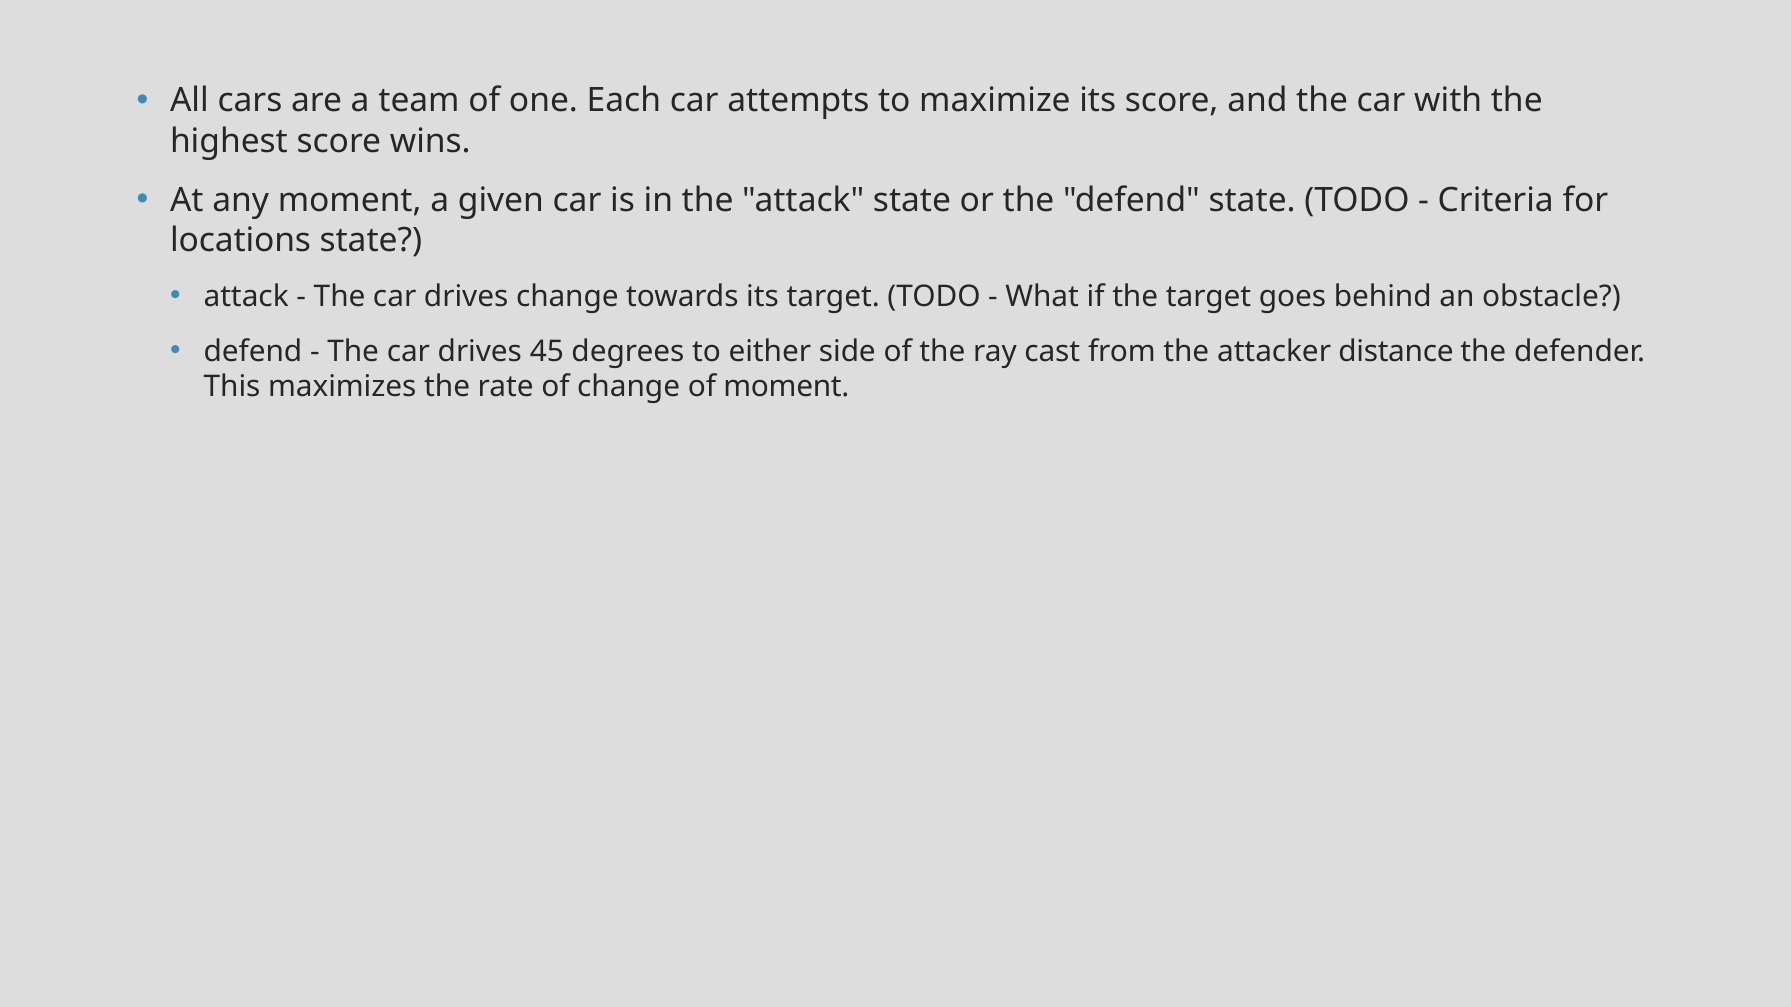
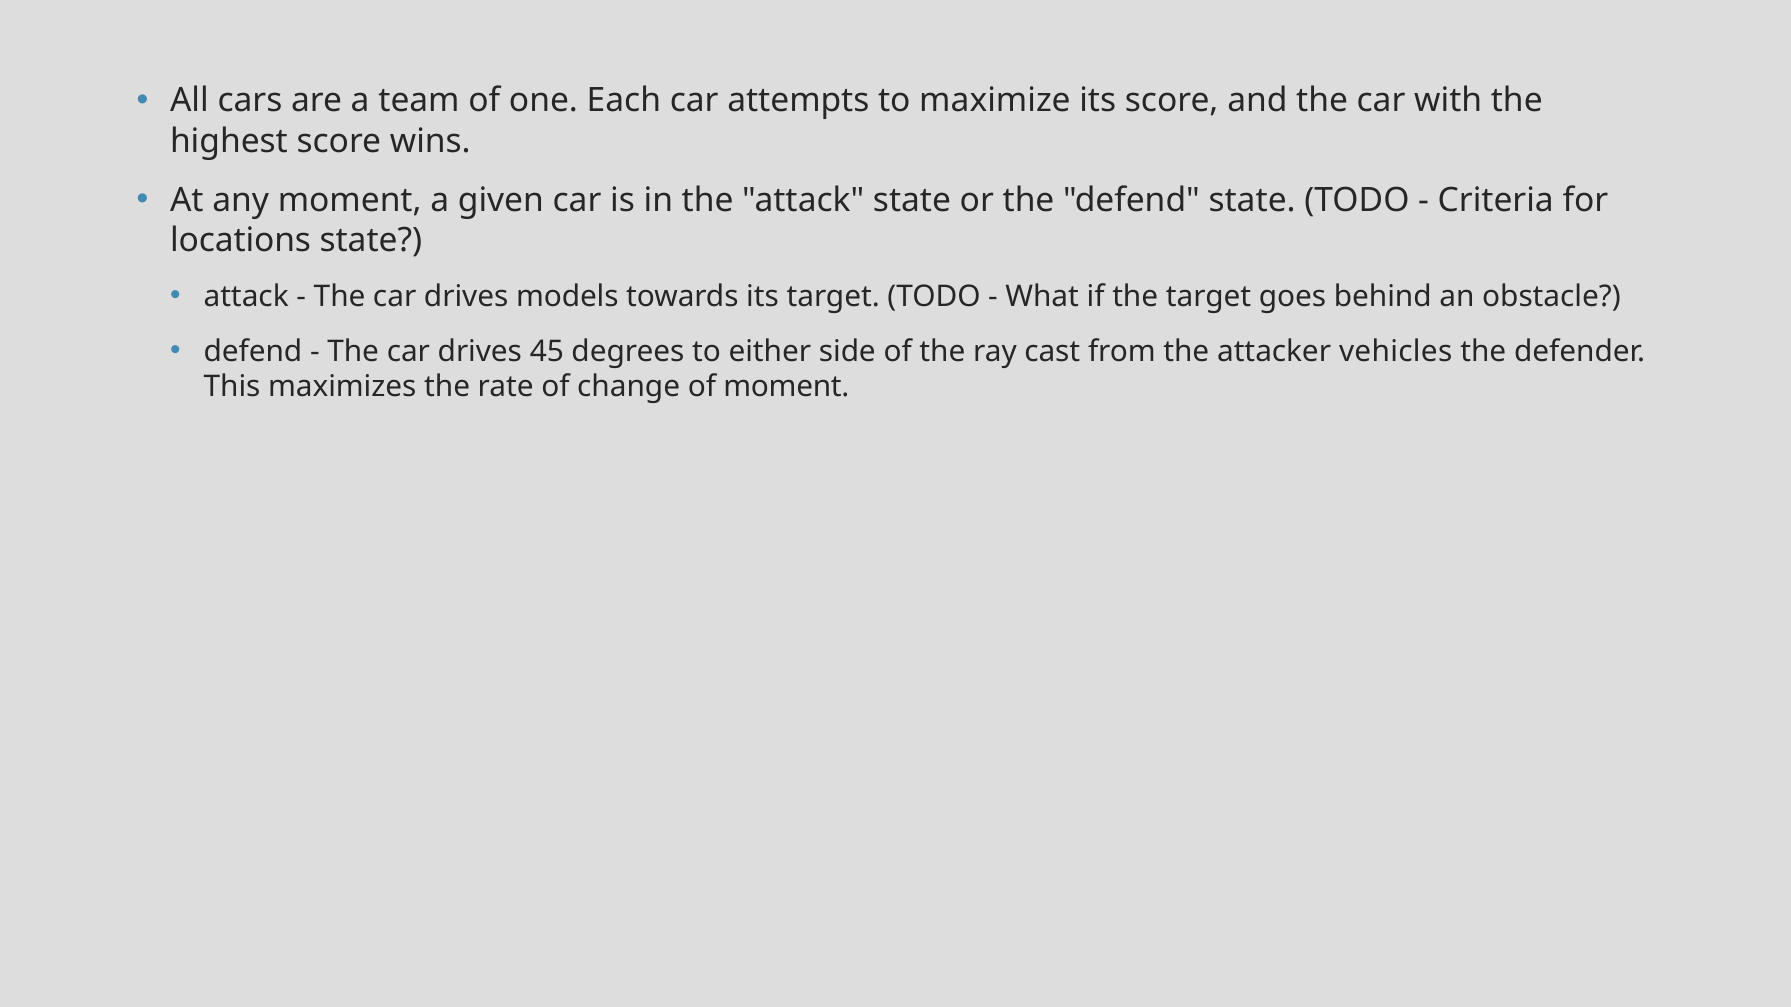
drives change: change -> models
distance: distance -> vehicles
